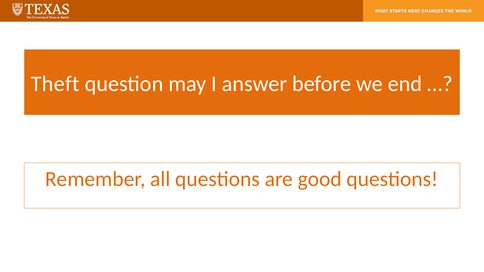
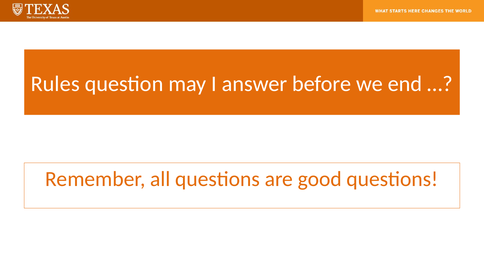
Theft: Theft -> Rules
